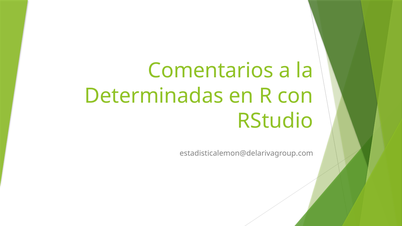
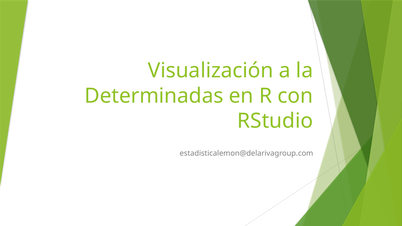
Comentarios: Comentarios -> Visualización
